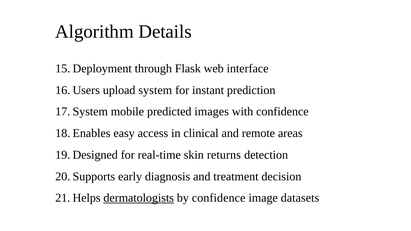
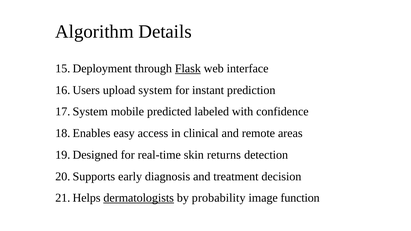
Flask underline: none -> present
images: images -> labeled
by confidence: confidence -> probability
datasets: datasets -> function
